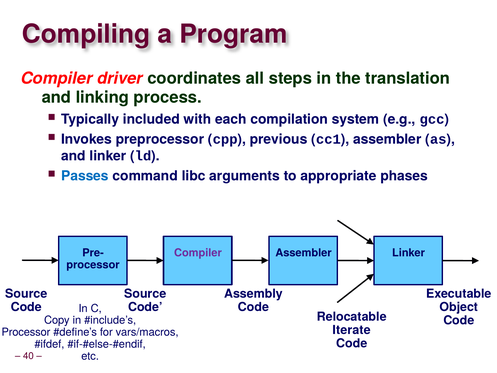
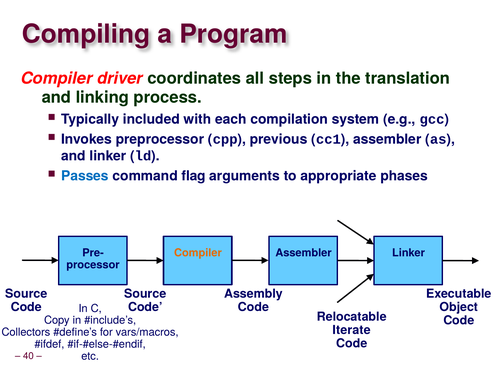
libc: libc -> flag
Compiler at (198, 253) colour: purple -> orange
Processor at (26, 332): Processor -> Collectors
